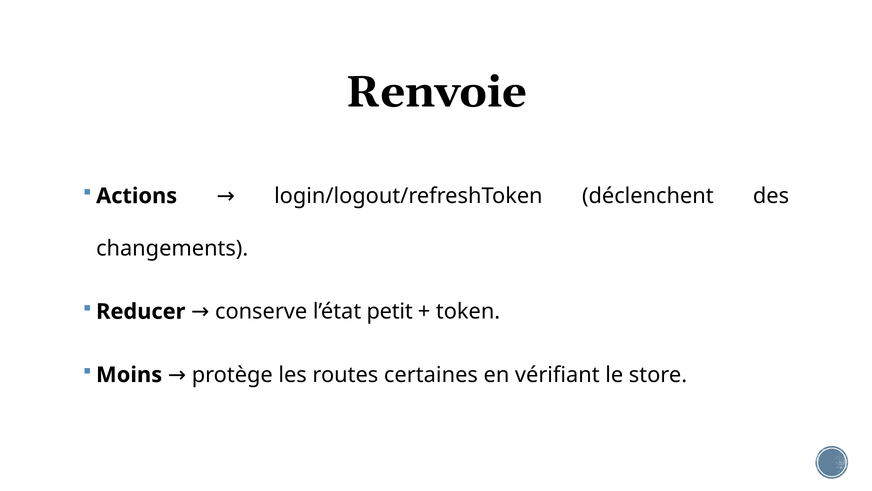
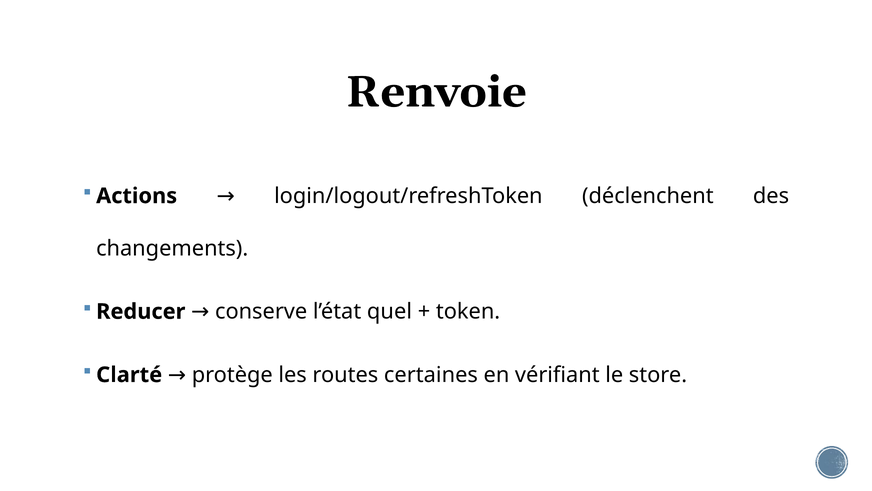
petit: petit -> quel
Moins: Moins -> Clarté
